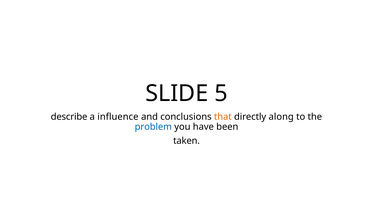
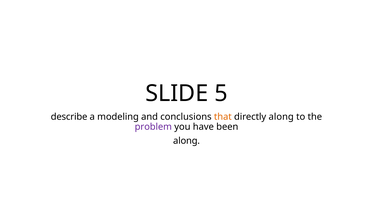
influence: influence -> modeling
problem colour: blue -> purple
taken at (187, 141): taken -> along
